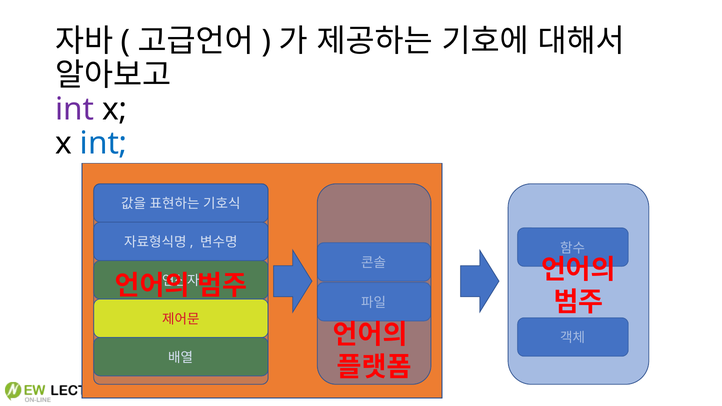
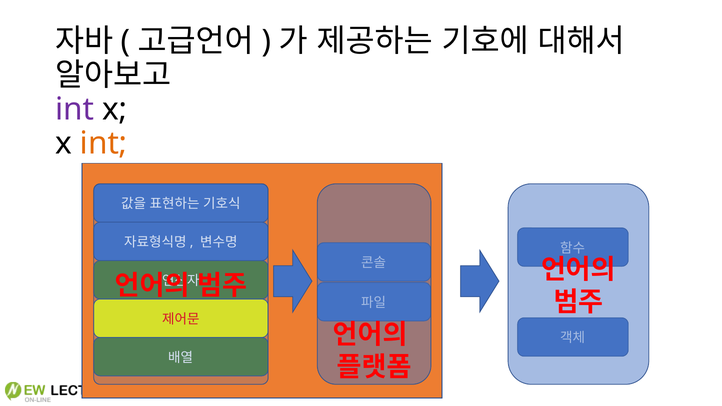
int at (104, 143) colour: blue -> orange
